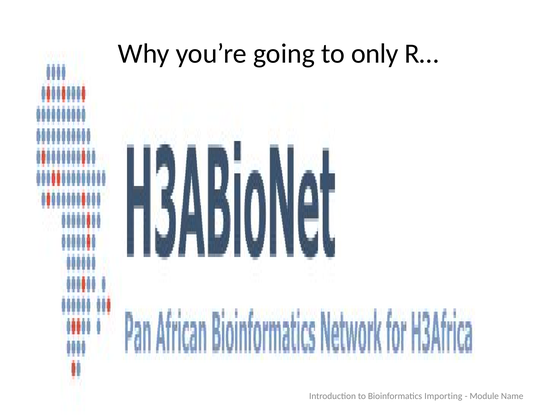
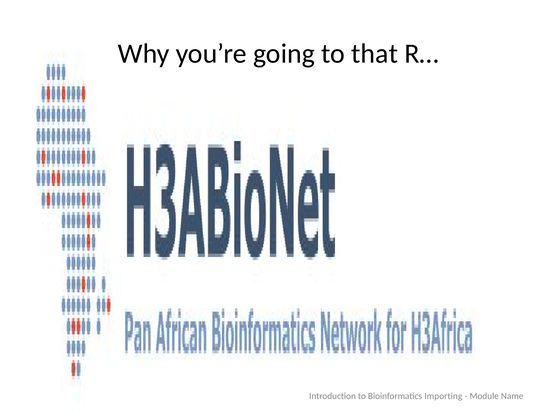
only: only -> that
